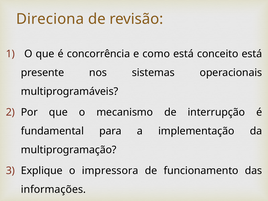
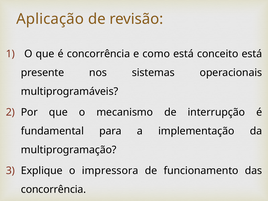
Direciona: Direciona -> Aplicação
informações at (53, 189): informações -> concorrência
